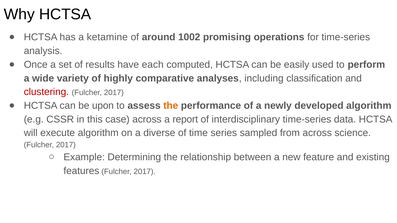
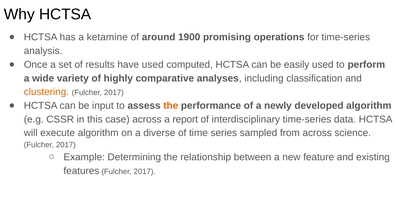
1002: 1002 -> 1900
have each: each -> used
clustering colour: red -> orange
upon: upon -> input
